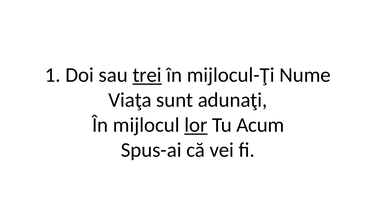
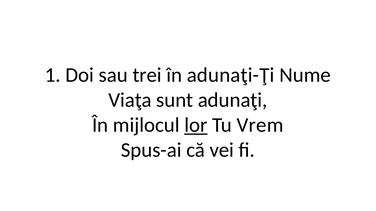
trei underline: present -> none
mijlocul-Ţi: mijlocul-Ţi -> adunaţi-Ţi
Acum: Acum -> Vrem
